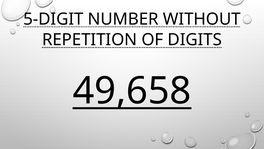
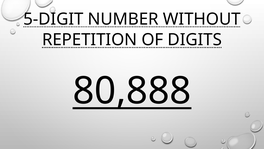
49,658: 49,658 -> 80,888
